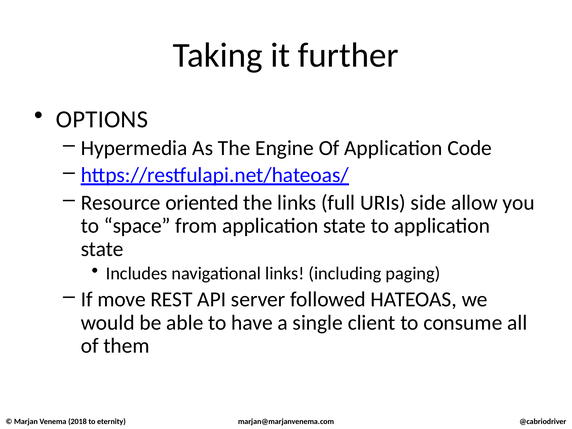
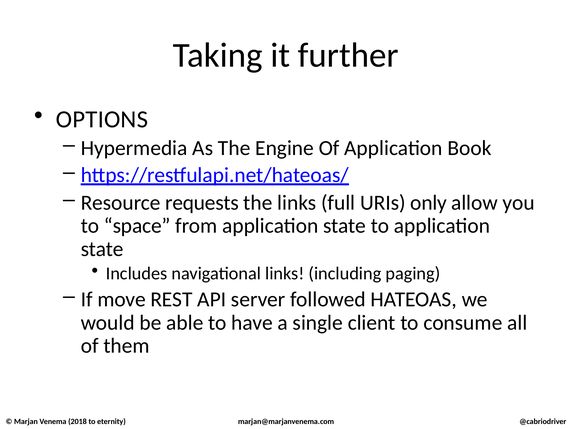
Code: Code -> Book
oriented: oriented -> requests
side: side -> only
